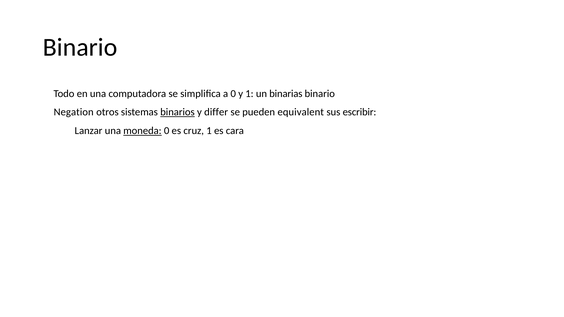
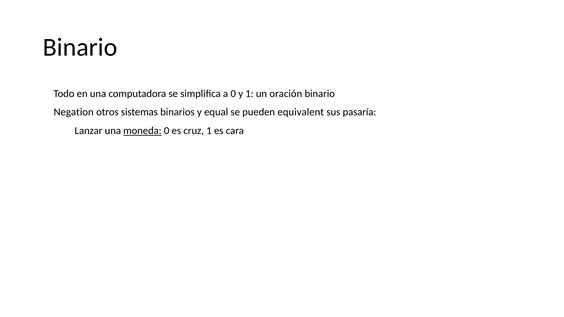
binarias: binarias -> oración
binarios underline: present -> none
differ: differ -> equal
escribir: escribir -> pasaría
